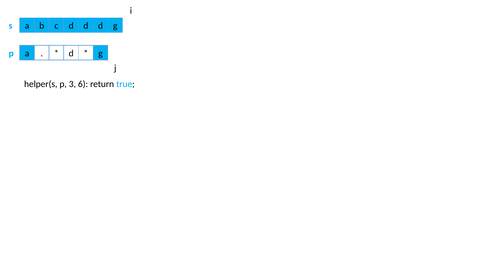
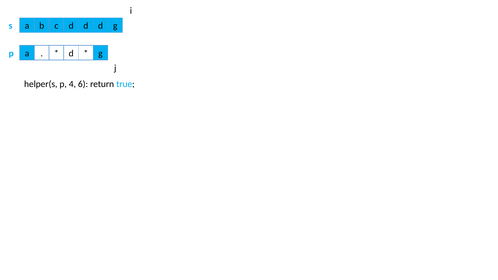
3: 3 -> 4
